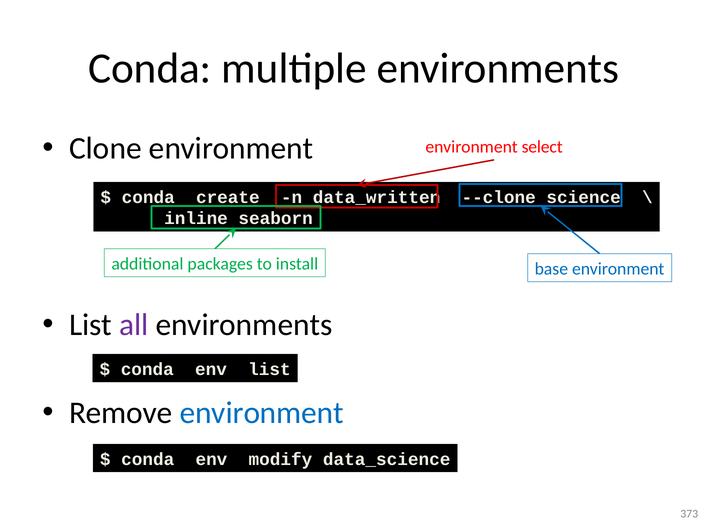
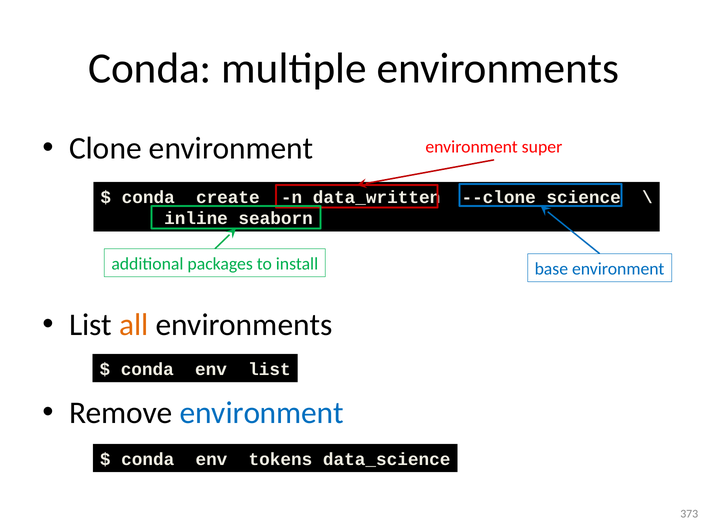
select: select -> super
all colour: purple -> orange
modify: modify -> tokens
